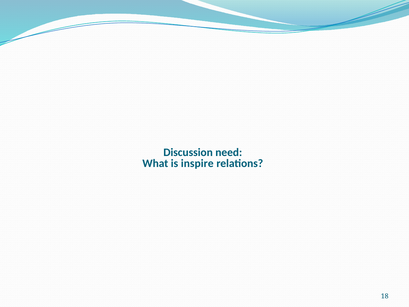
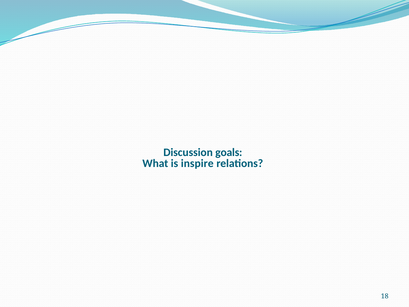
need: need -> goals
